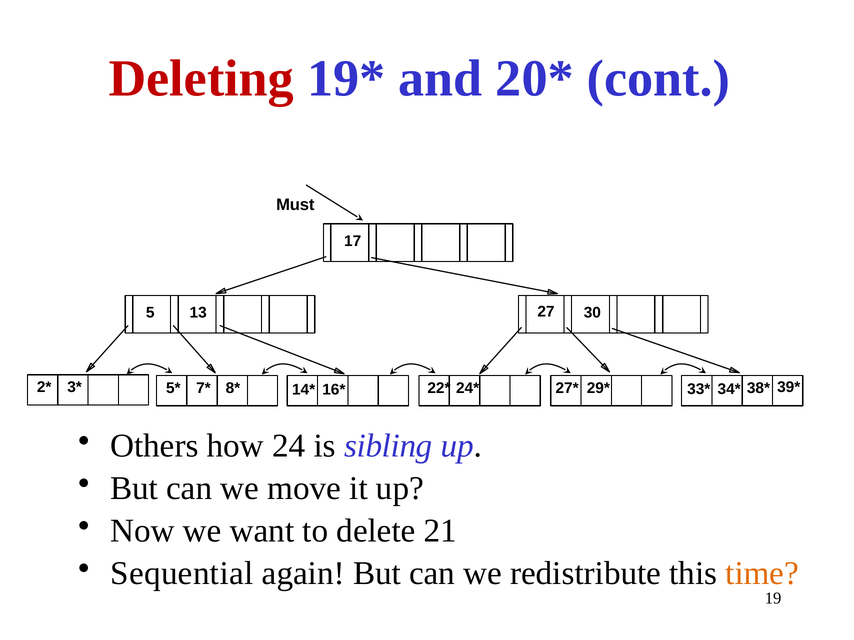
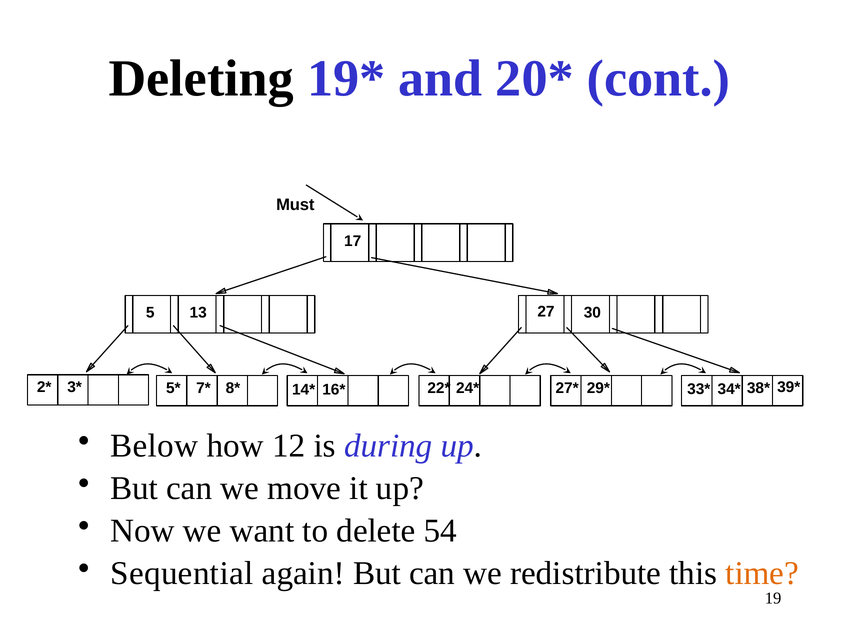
Deleting colour: red -> black
Others: Others -> Below
24: 24 -> 12
sibling: sibling -> during
21: 21 -> 54
